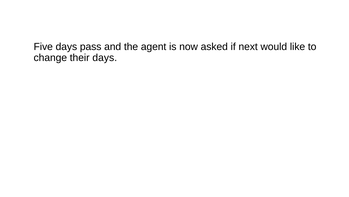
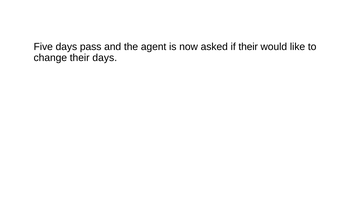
if next: next -> their
